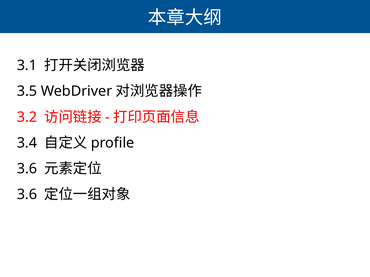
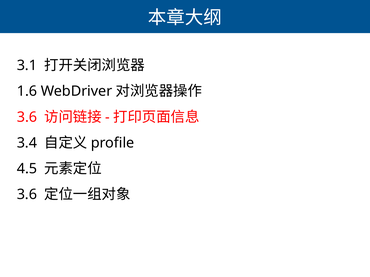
3.5: 3.5 -> 1.6
3.2 at (27, 117): 3.2 -> 3.6
3.6 at (27, 169): 3.6 -> 4.5
